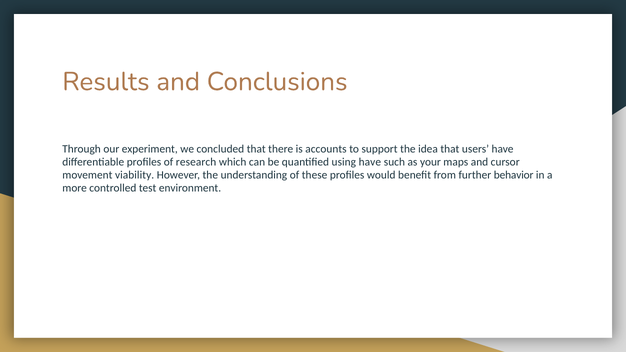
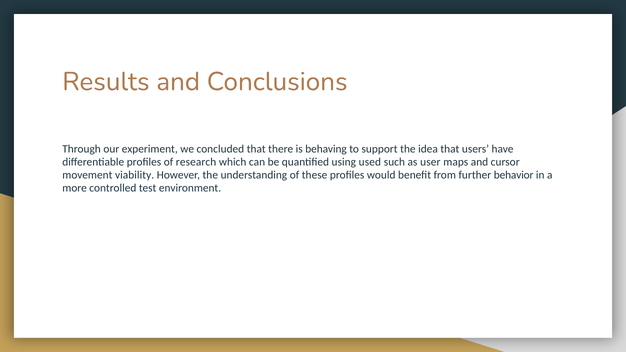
accounts: accounts -> behaving
using have: have -> used
your: your -> user
